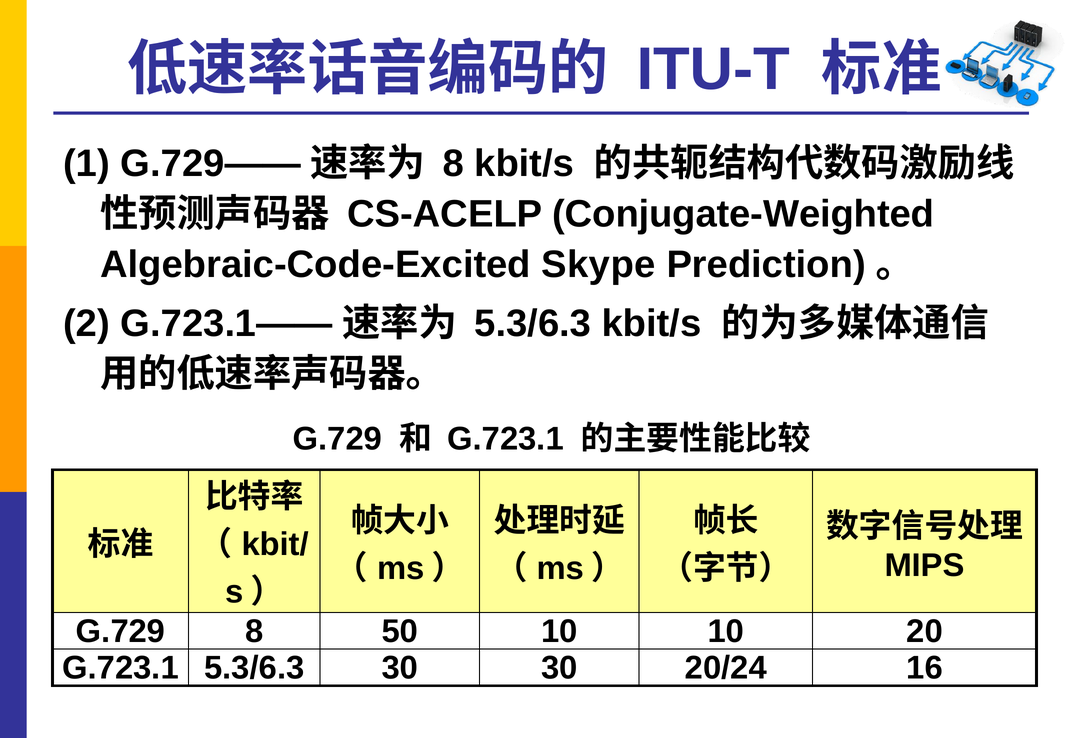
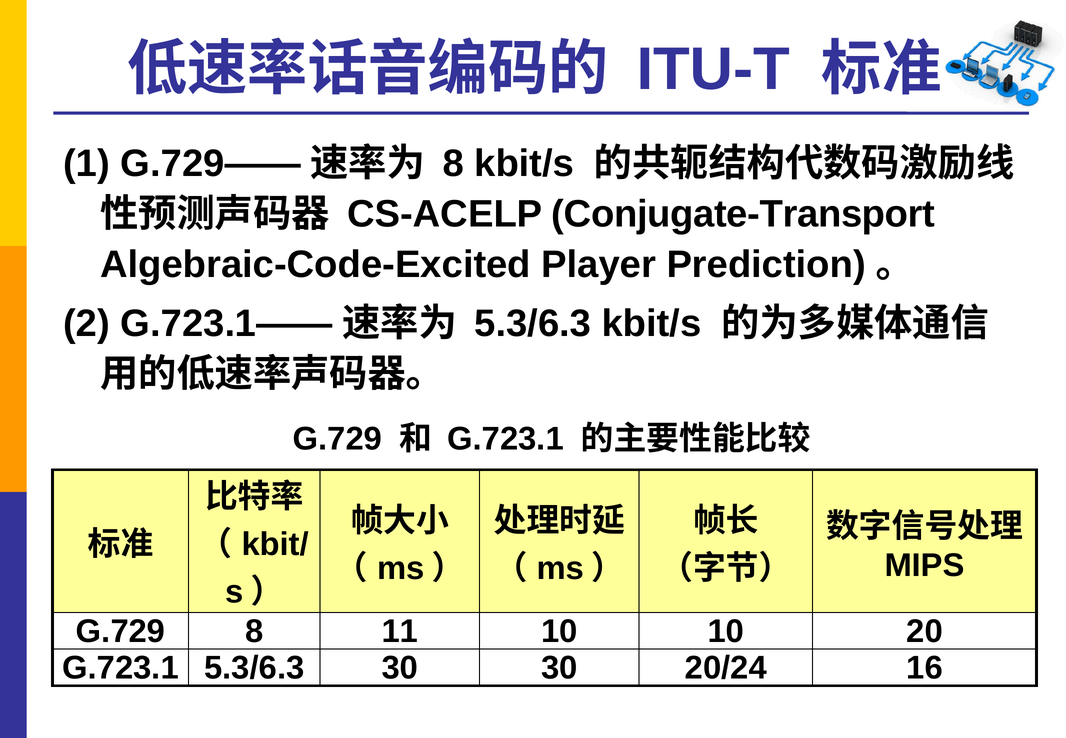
Conjugate-Weighted: Conjugate-Weighted -> Conjugate-Transport
Skype: Skype -> Player
50: 50 -> 11
